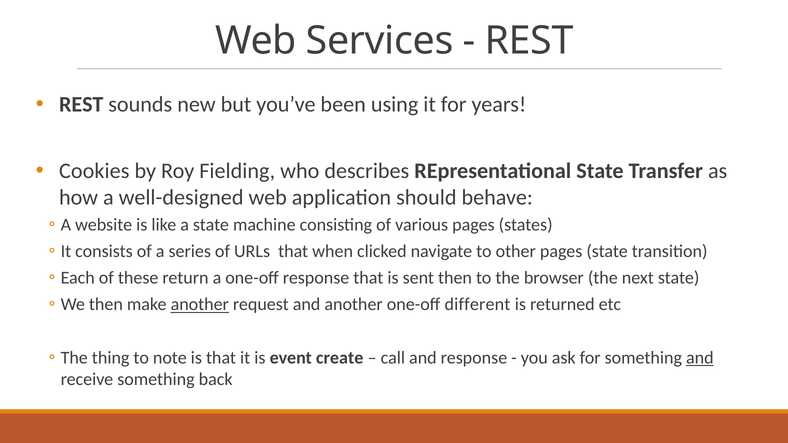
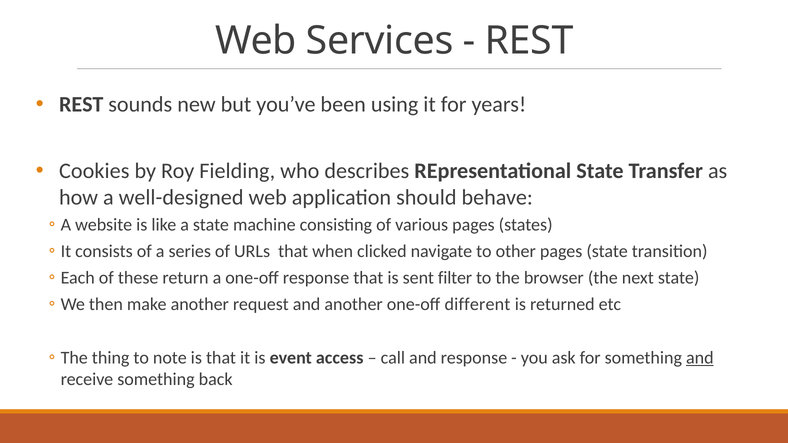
sent then: then -> filter
another at (200, 305) underline: present -> none
create: create -> access
